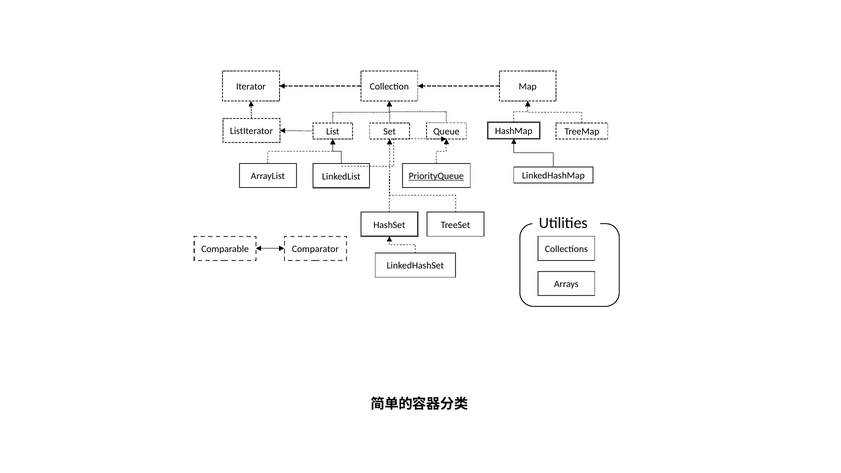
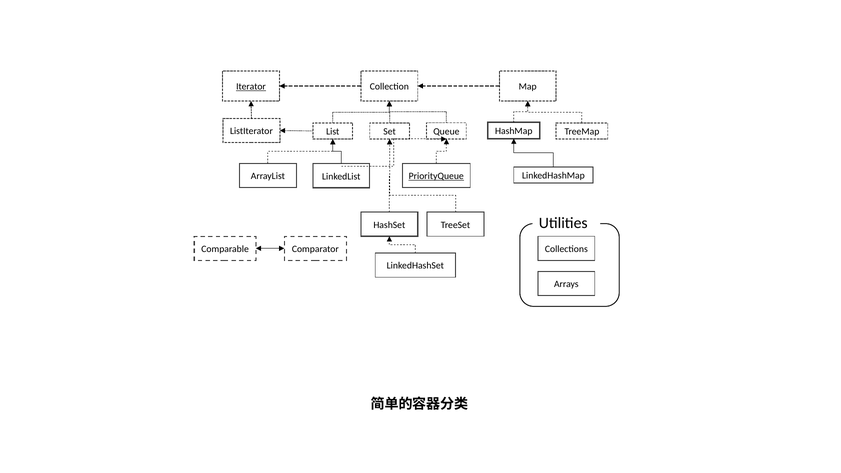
Iterator underline: none -> present
